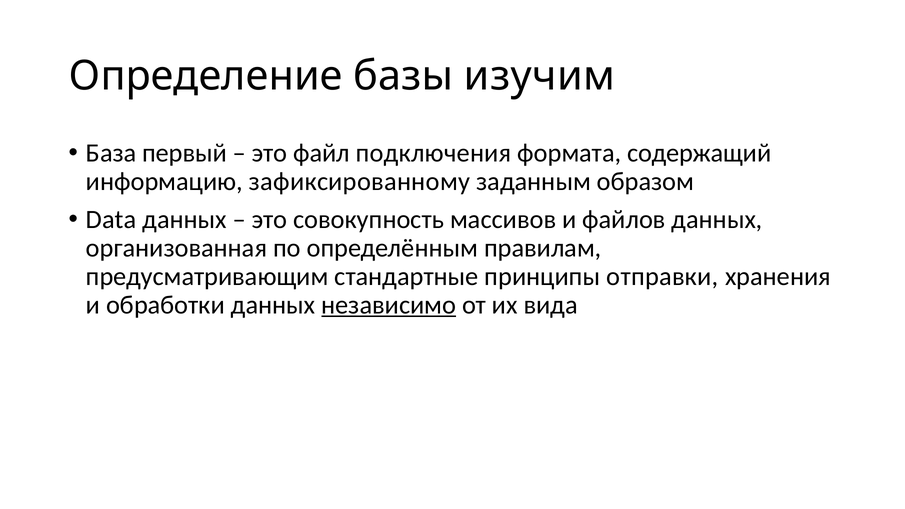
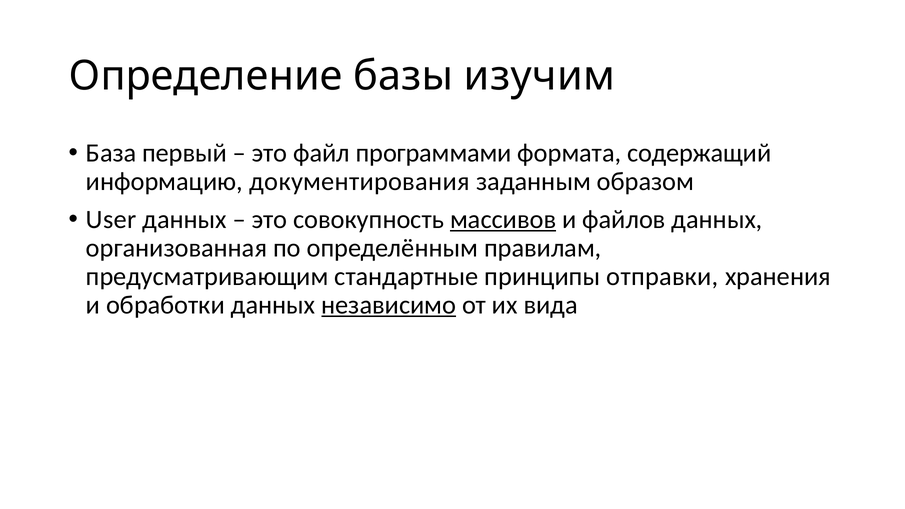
подключения: подключения -> программами
зафиксированному: зафиксированному -> документирования
Data: Data -> User
массивов underline: none -> present
